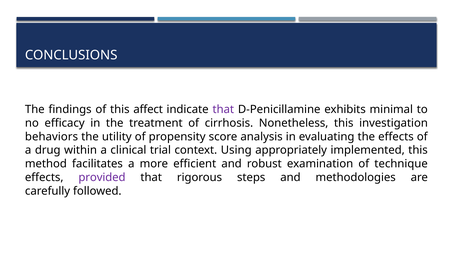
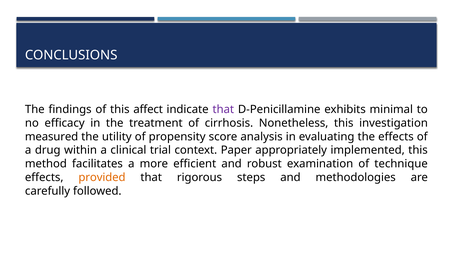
behaviors: behaviors -> measured
Using: Using -> Paper
provided colour: purple -> orange
